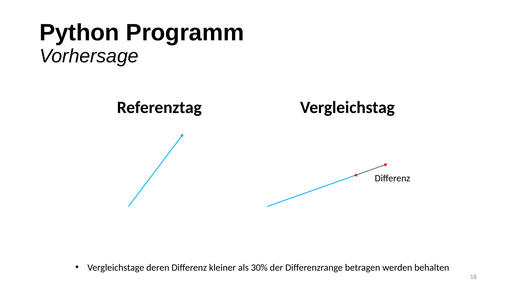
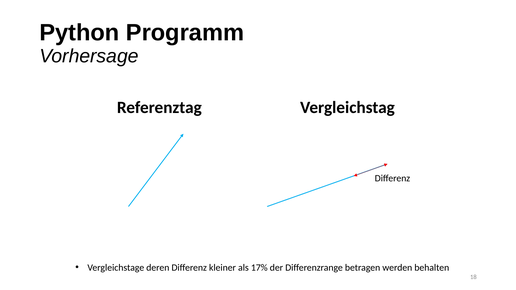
30%: 30% -> 17%
